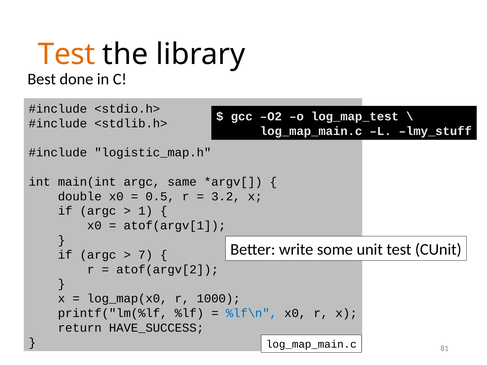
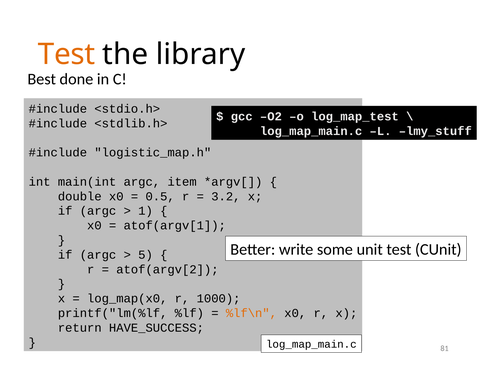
same: same -> item
7: 7 -> 5
%lf\n colour: blue -> orange
